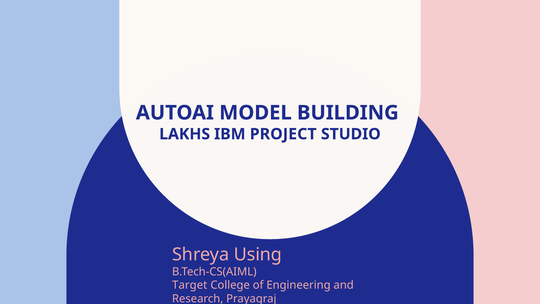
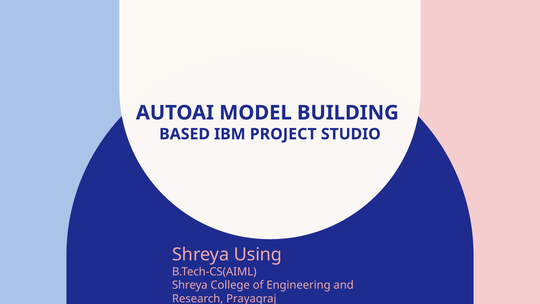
LAKHS: LAKHS -> BASED
Target at (190, 285): Target -> Shreya
